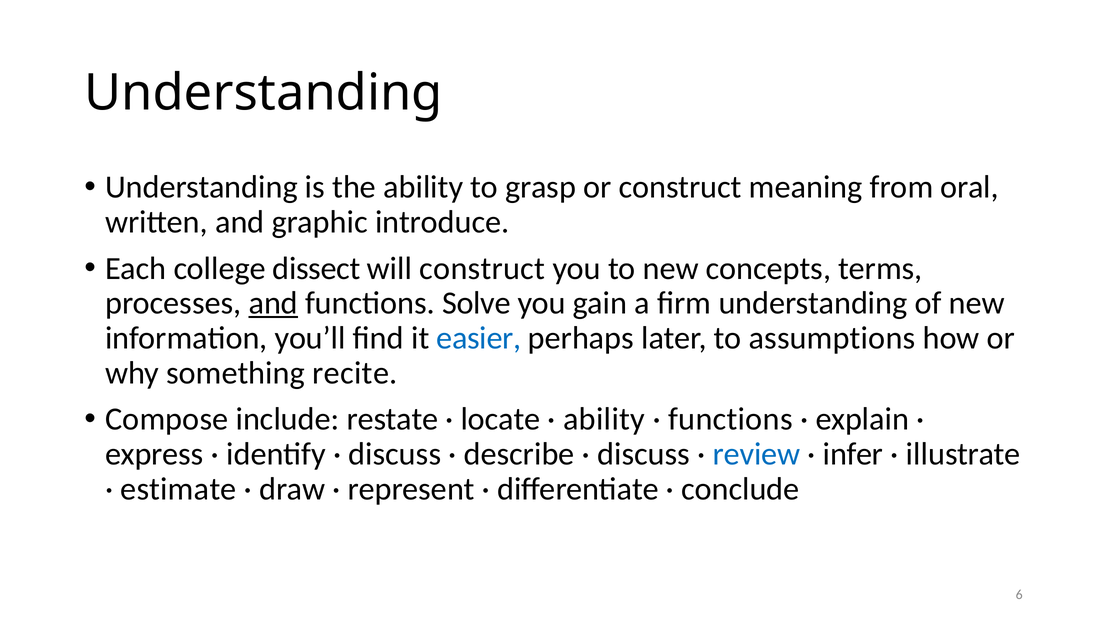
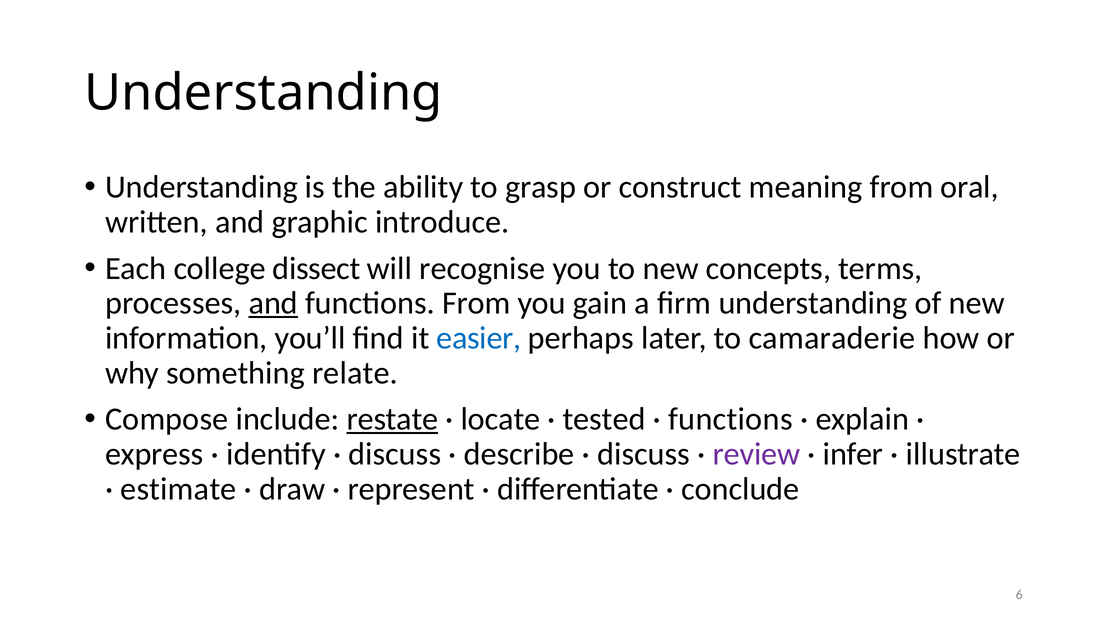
will construct: construct -> recognise
functions Solve: Solve -> From
assumptions: assumptions -> camaraderie
recite: recite -> relate
restate underline: none -> present
ability at (604, 419): ability -> tested
review colour: blue -> purple
